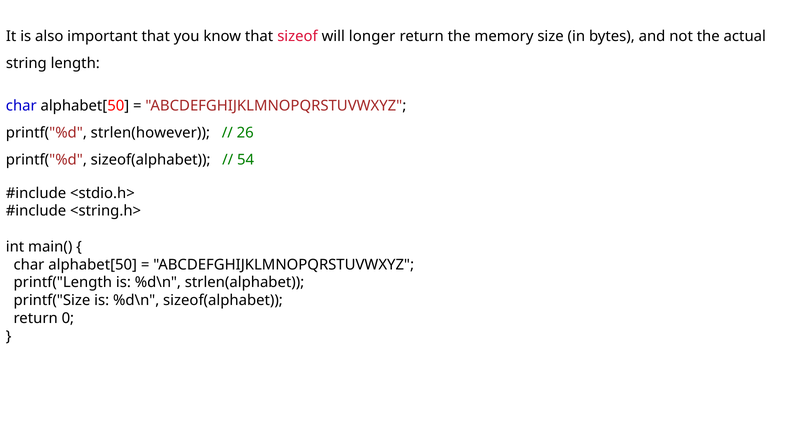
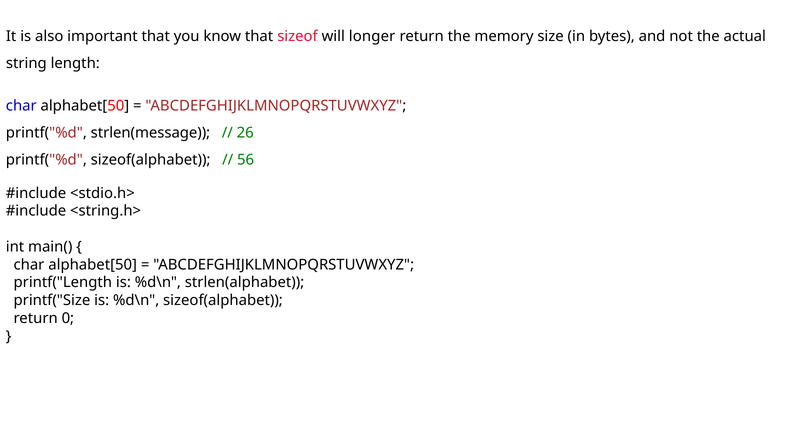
strlen(however: strlen(however -> strlen(message
54: 54 -> 56
